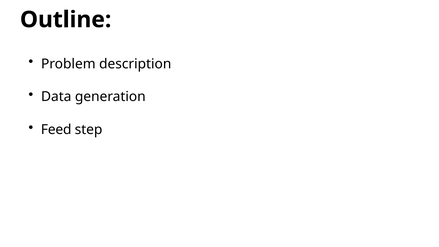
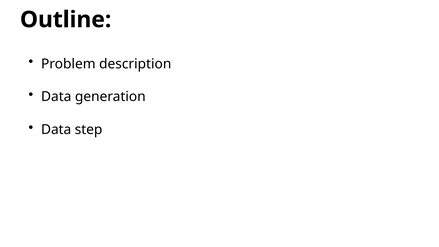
Feed at (56, 130): Feed -> Data
